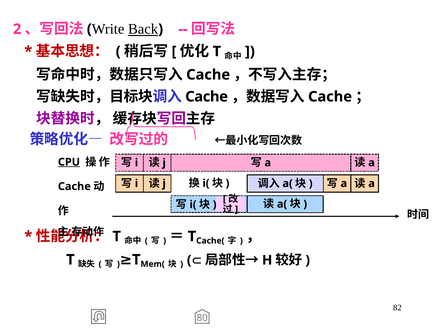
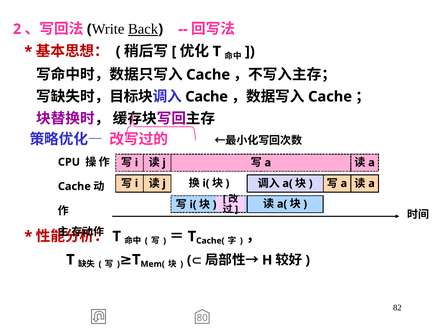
CPU underline: present -> none
